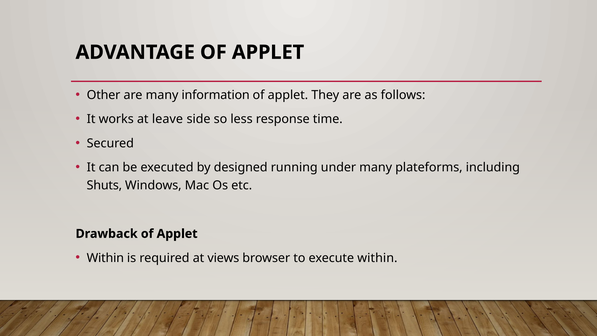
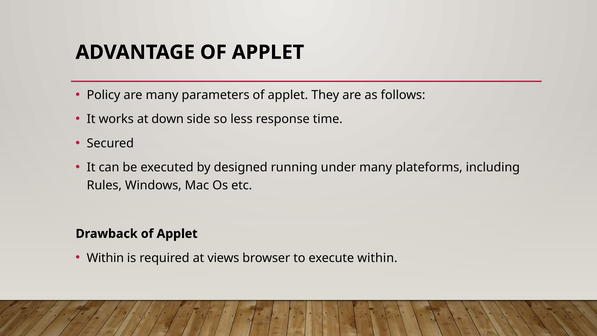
Other: Other -> Policy
information: information -> parameters
leave: leave -> down
Shuts: Shuts -> Rules
